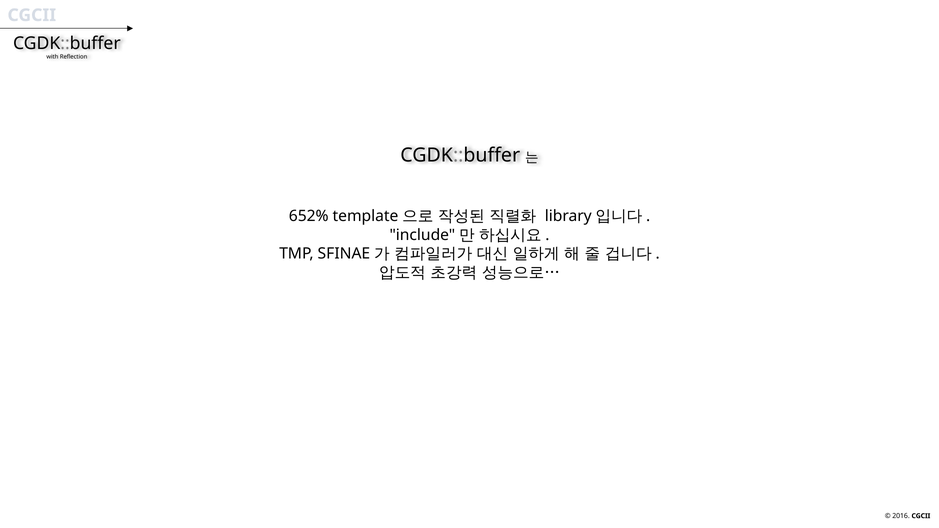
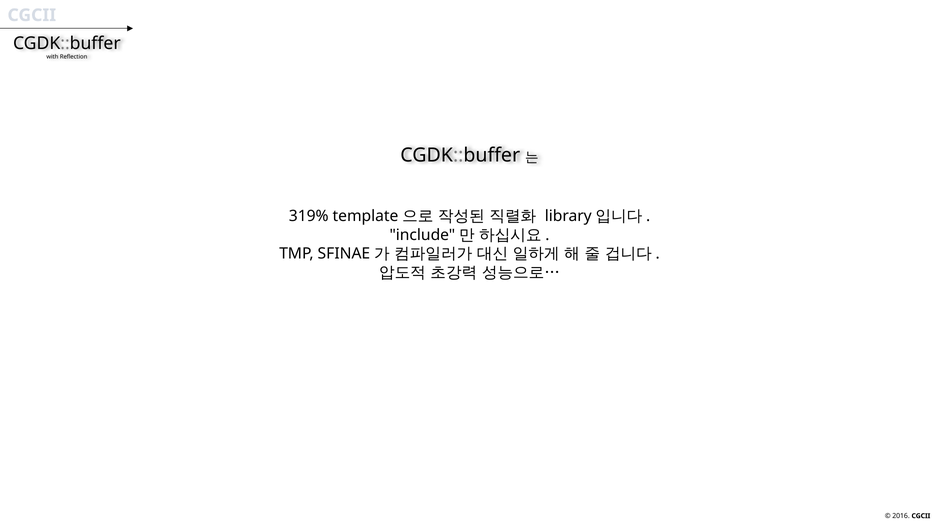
652%: 652% -> 319%
